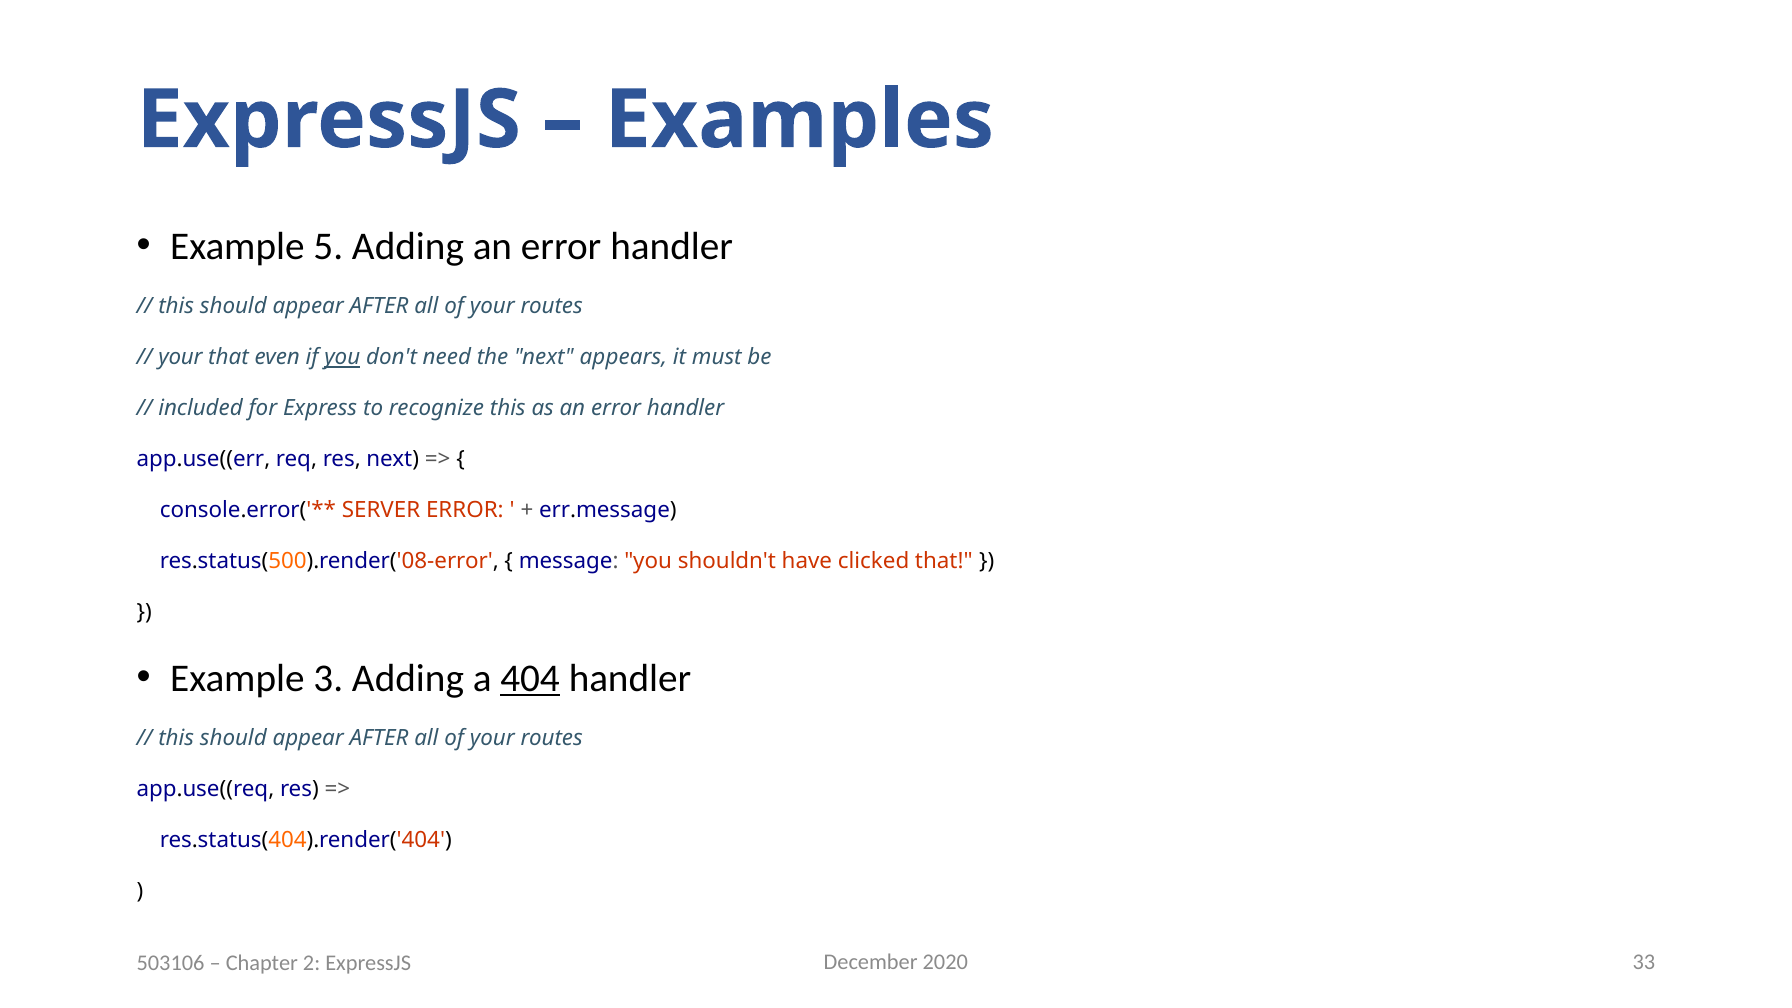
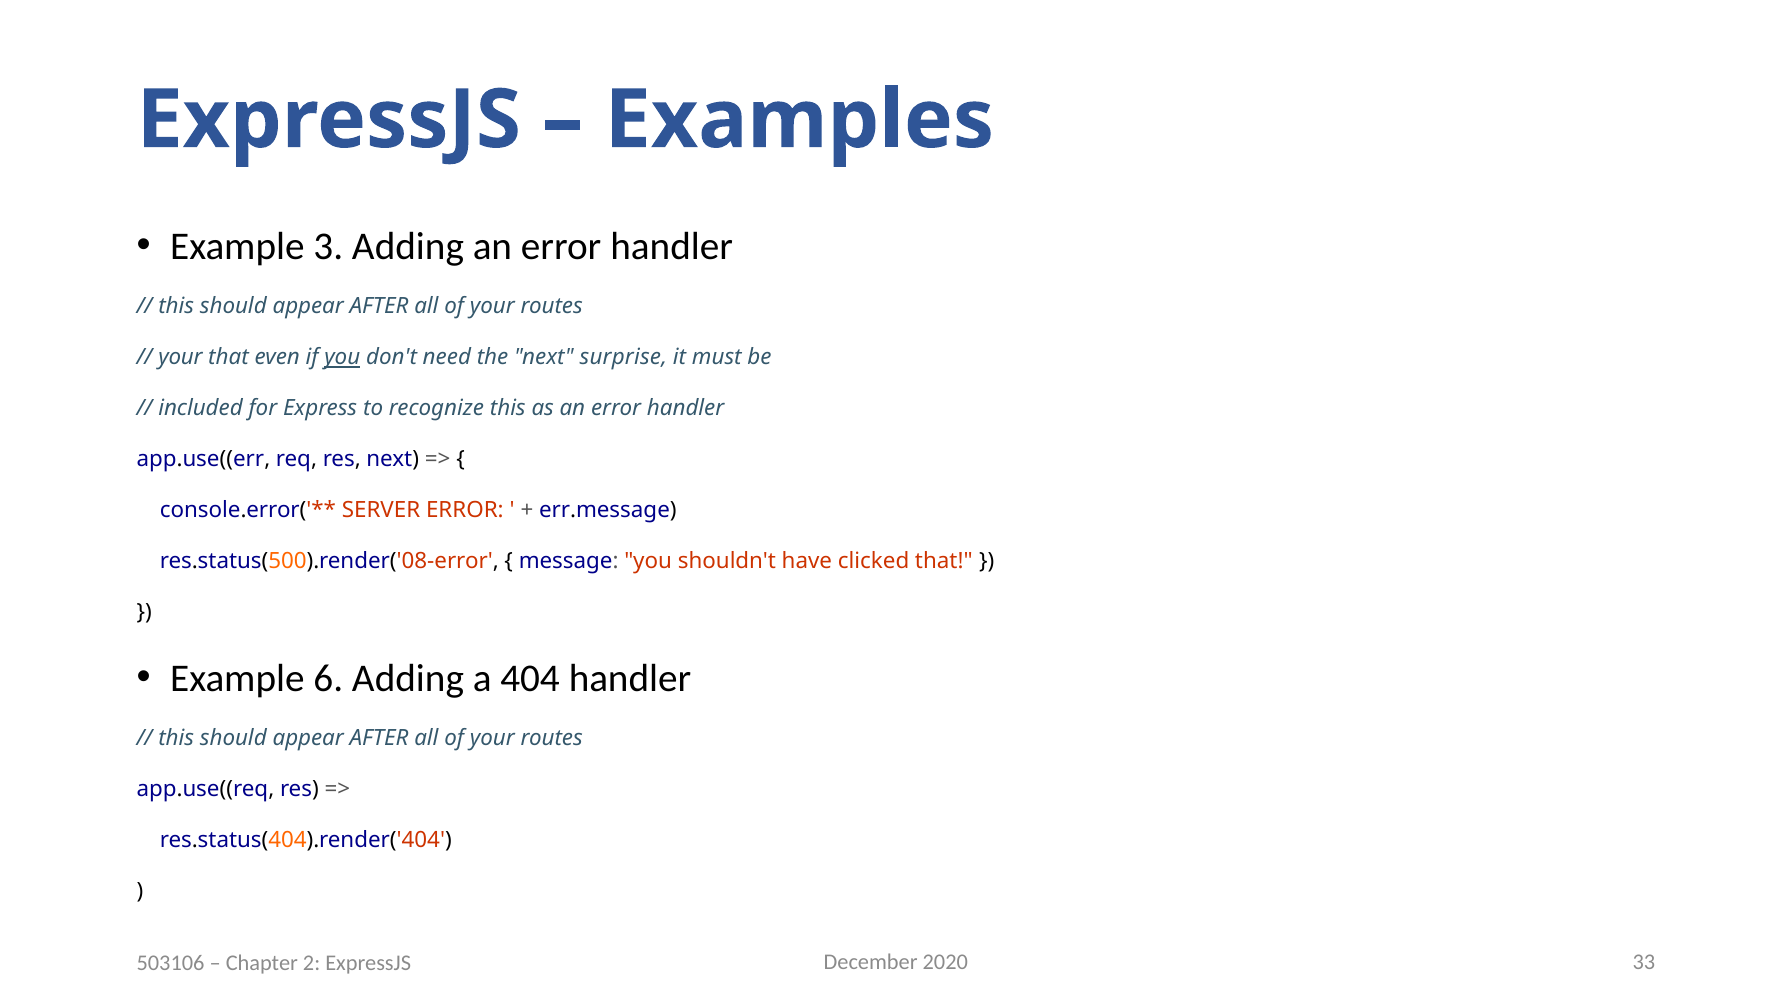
5: 5 -> 3
appears: appears -> surprise
3: 3 -> 6
404 underline: present -> none
